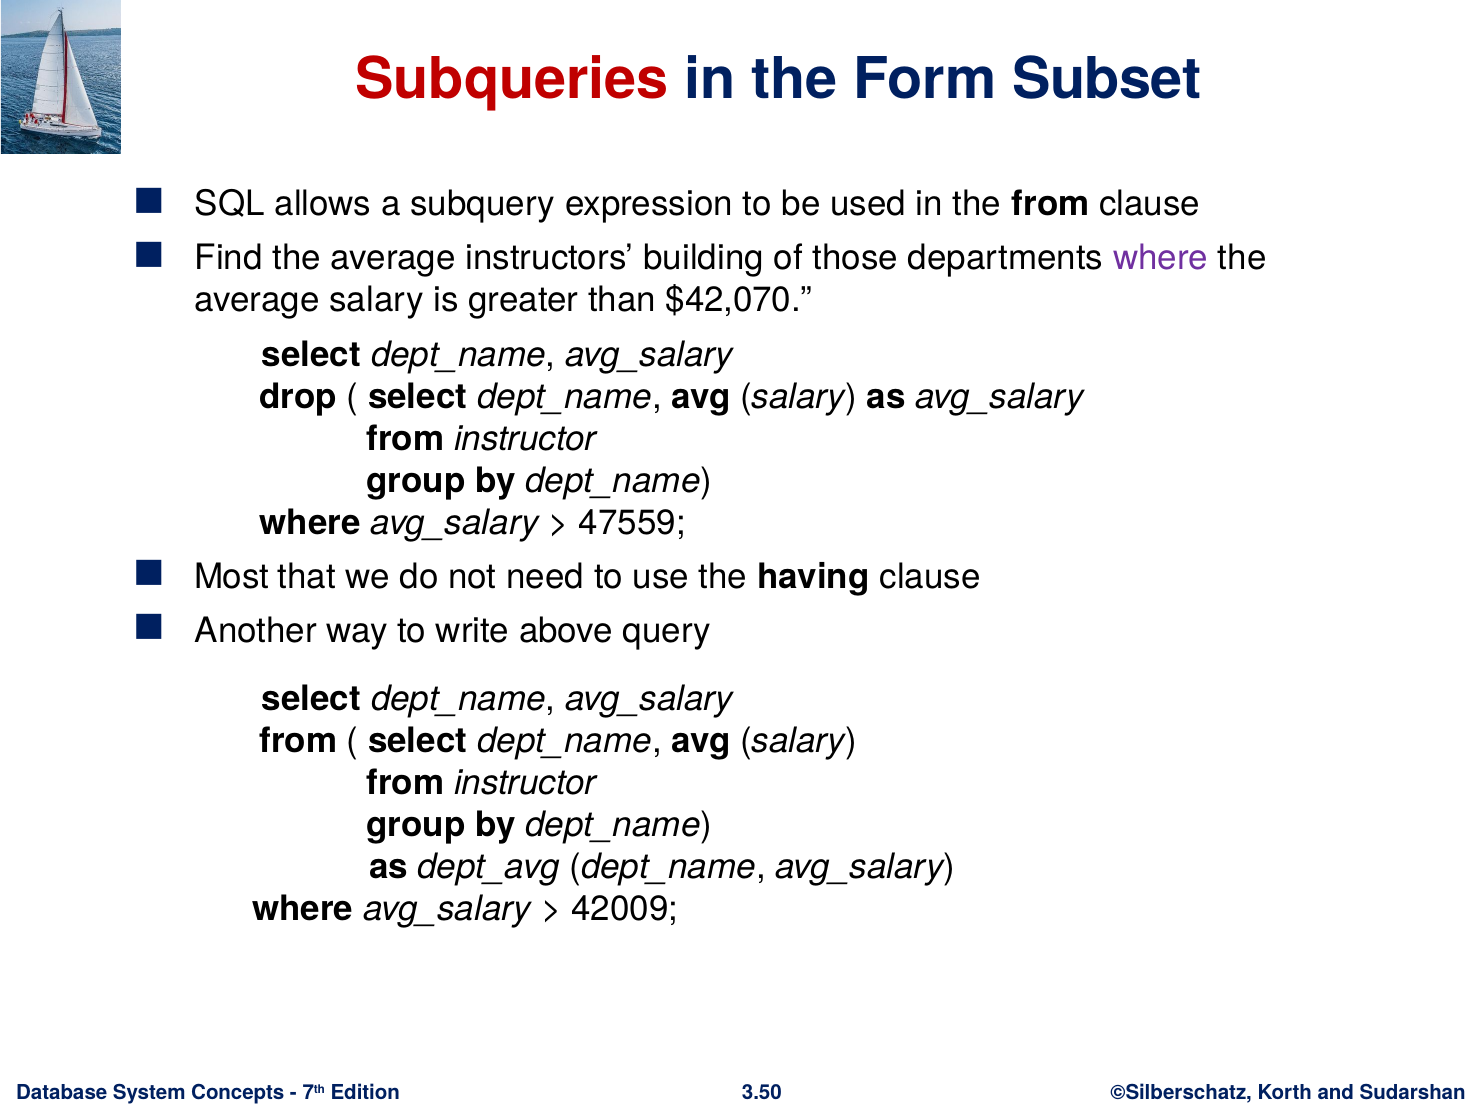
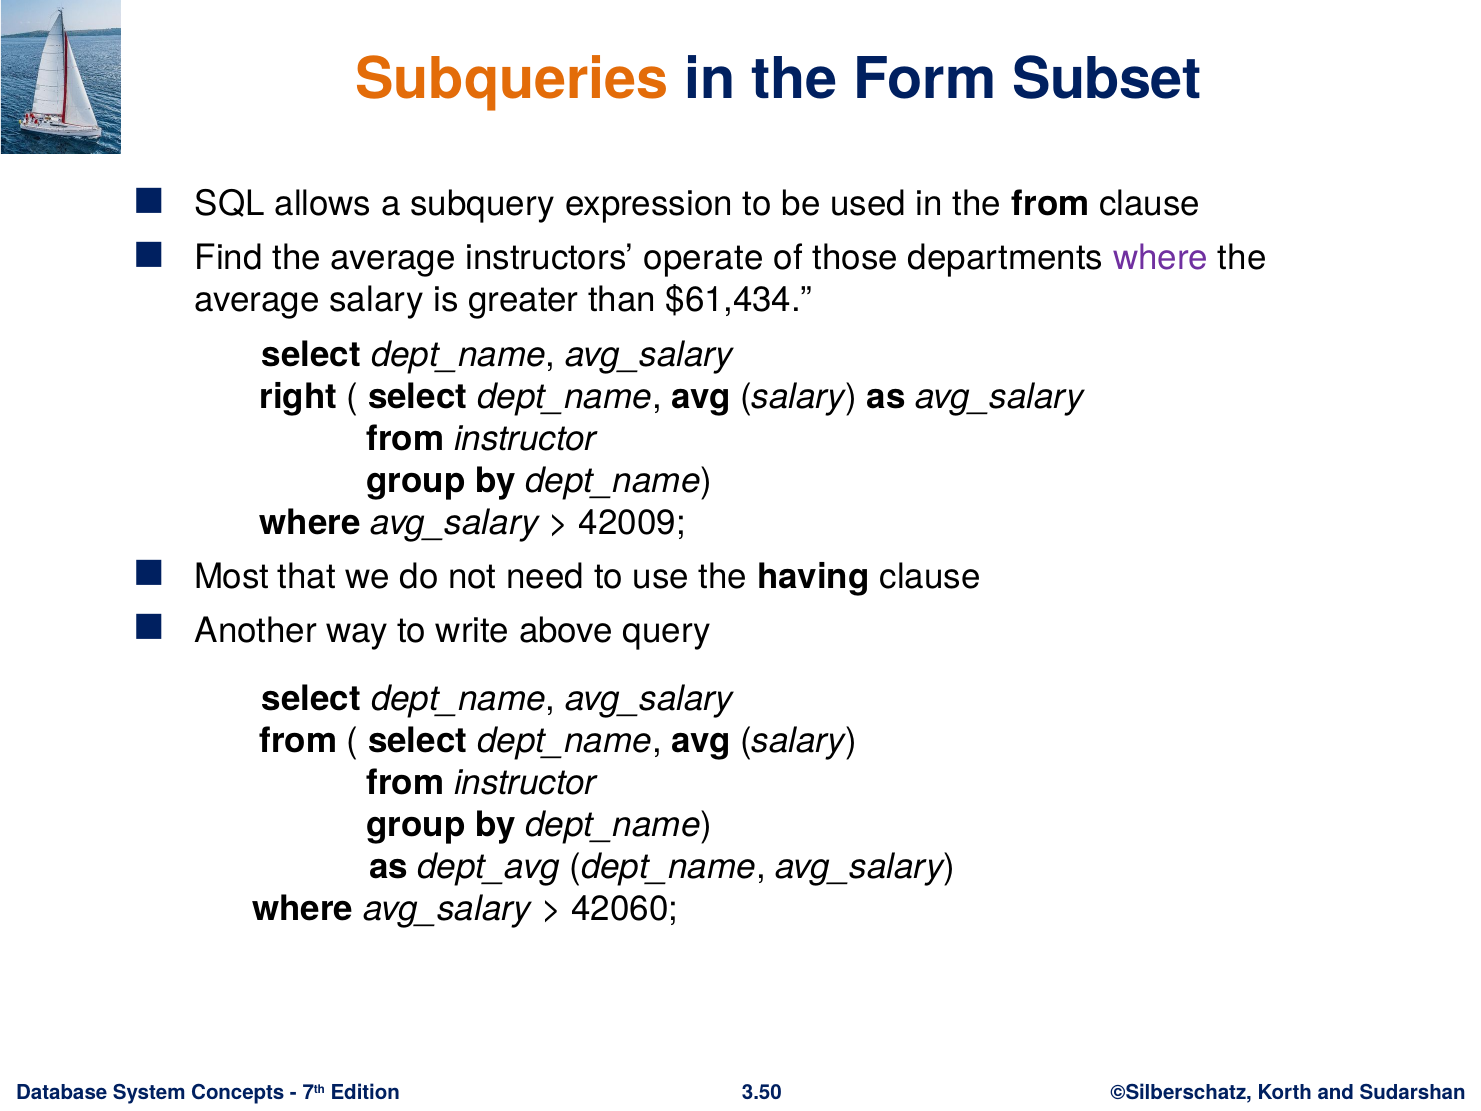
Subqueries colour: red -> orange
building: building -> operate
$42,070: $42,070 -> $61,434
drop: drop -> right
47559: 47559 -> 42009
42009: 42009 -> 42060
